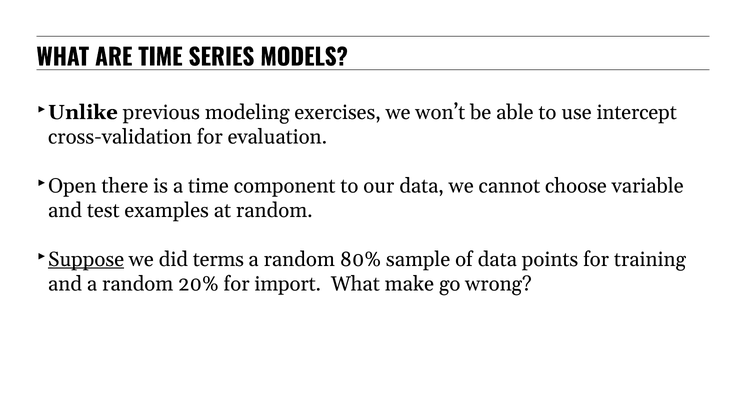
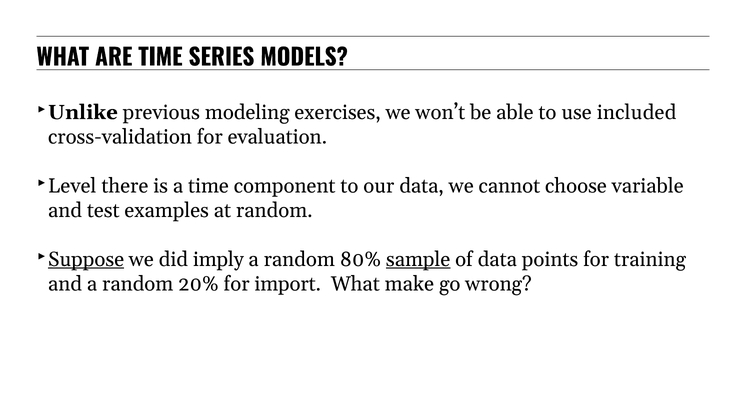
intercept: intercept -> included
Open: Open -> Level
terms: terms -> imply
sample underline: none -> present
